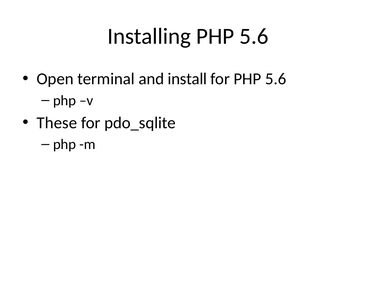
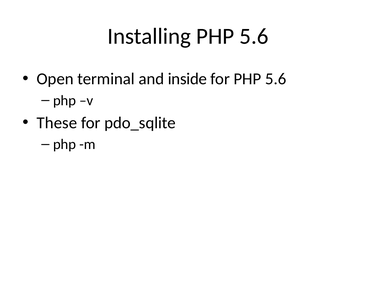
install: install -> inside
